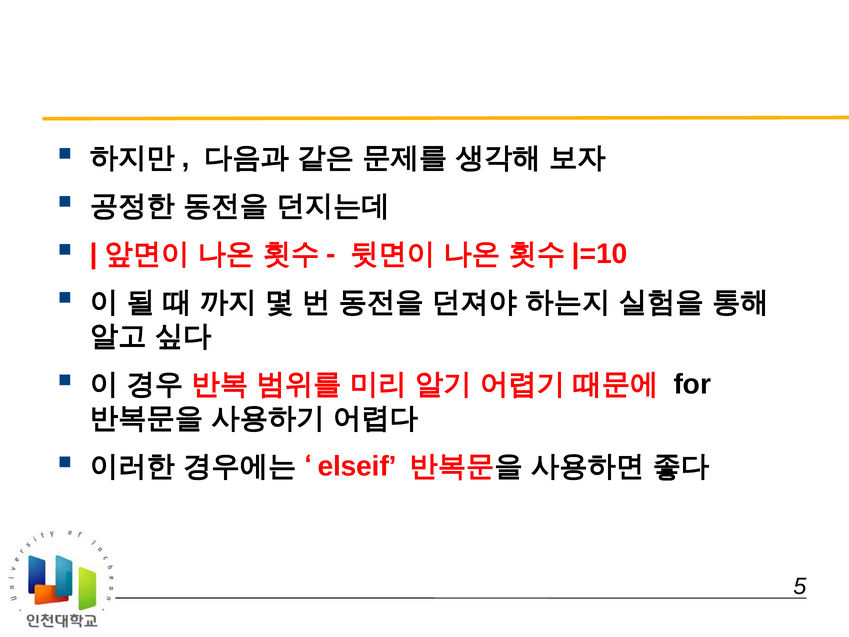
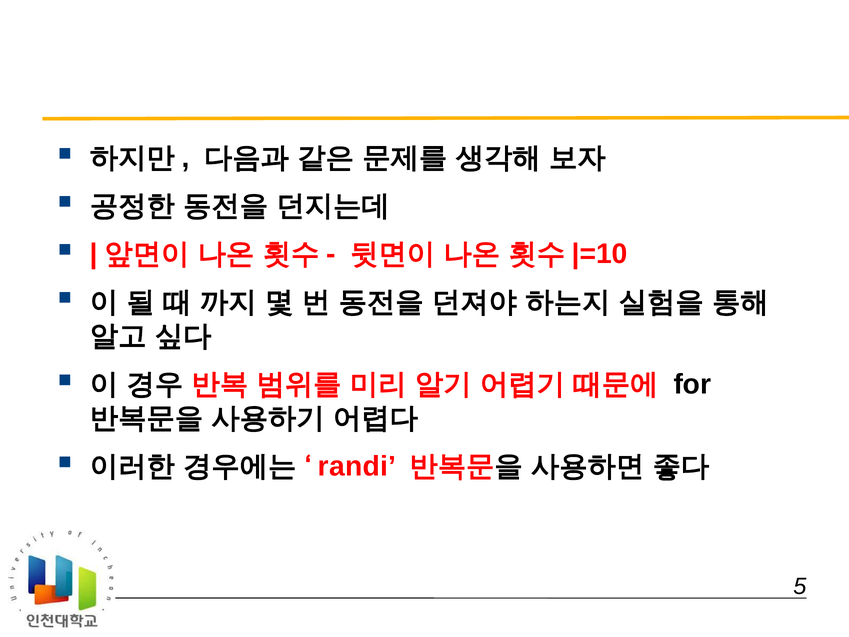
elseif: elseif -> randi
